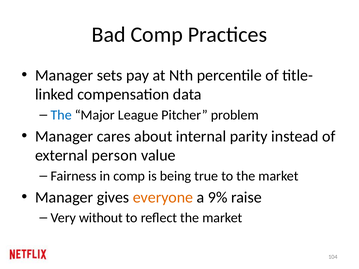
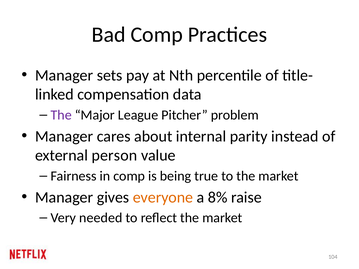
The at (61, 115) colour: blue -> purple
9%: 9% -> 8%
without: without -> needed
